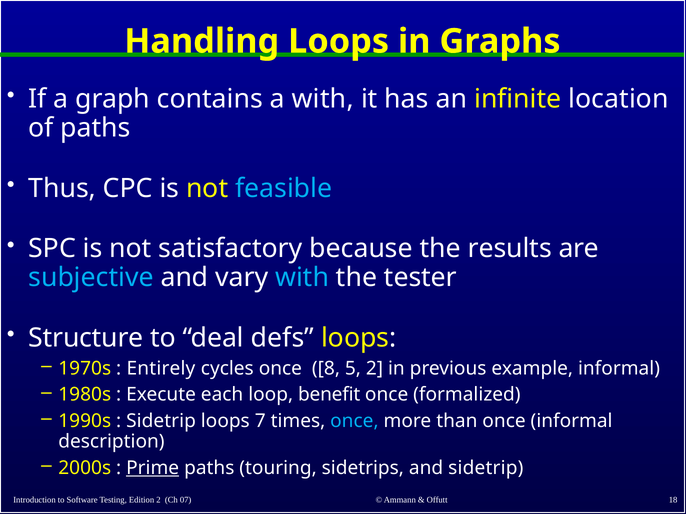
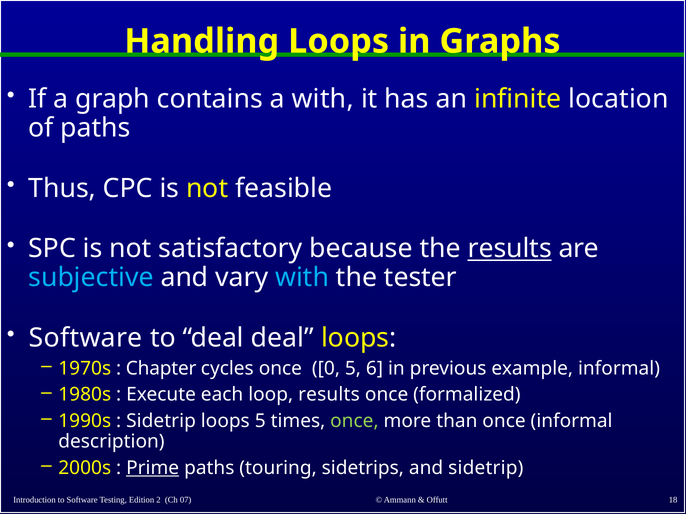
feasible colour: light blue -> white
results at (510, 249) underline: none -> present
Structure at (86, 338): Structure -> Software
deal defs: defs -> deal
Entirely: Entirely -> Chapter
8: 8 -> 0
5 2: 2 -> 6
loop benefit: benefit -> results
loops 7: 7 -> 5
once at (354, 421) colour: light blue -> light green
